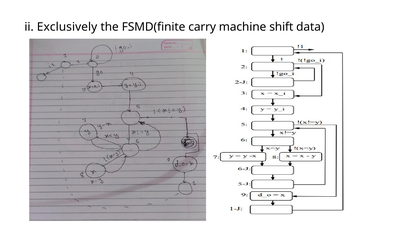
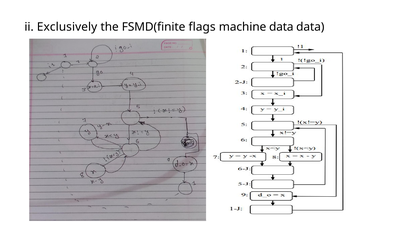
carry: carry -> flags
machine shift: shift -> data
